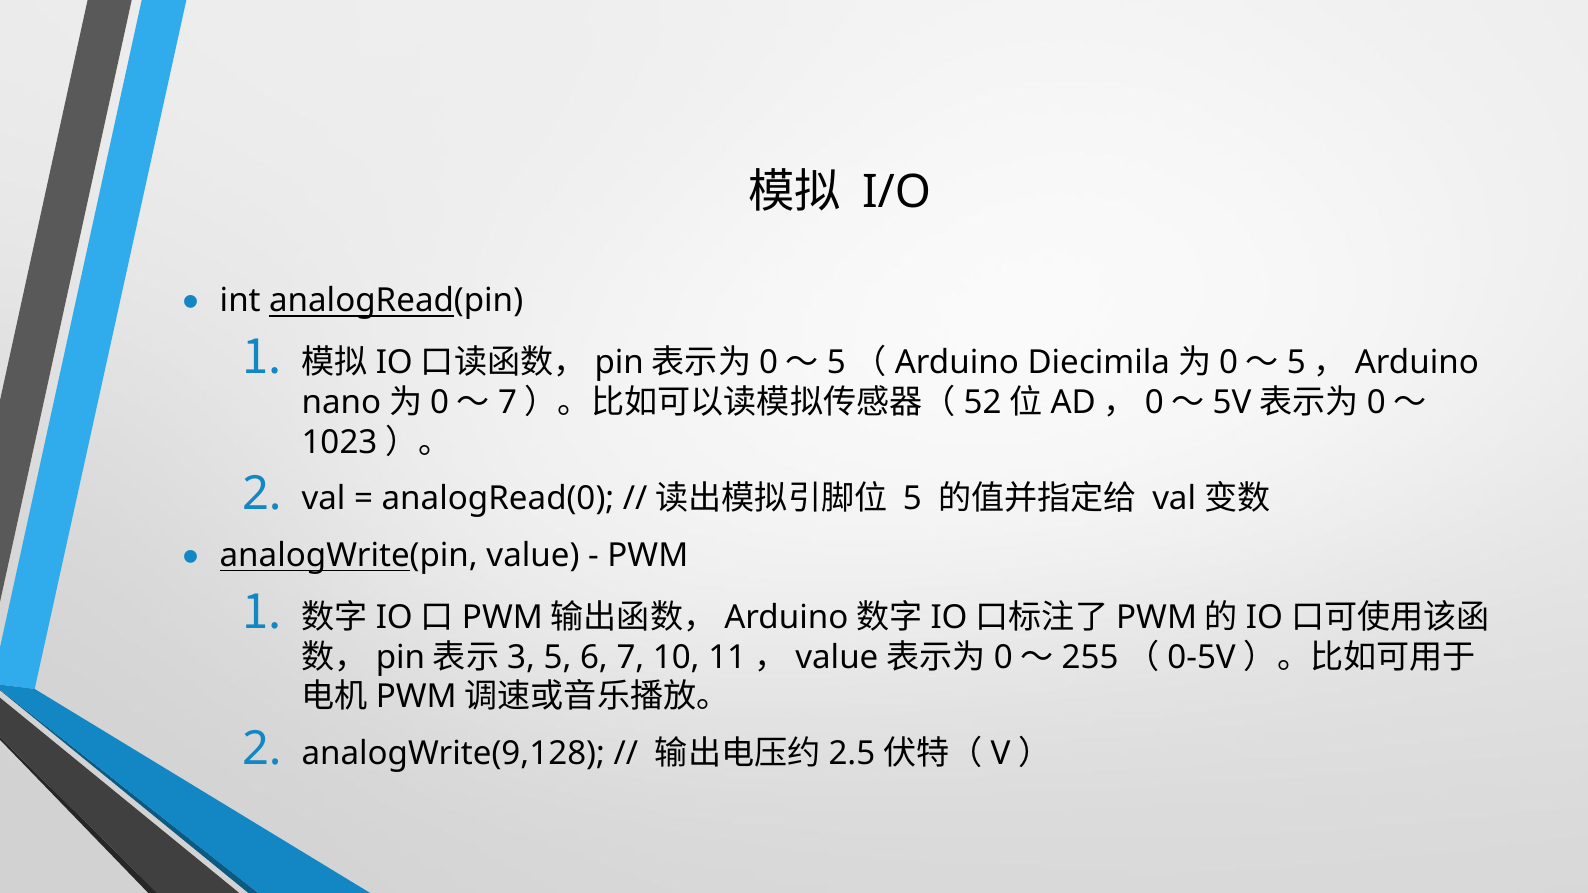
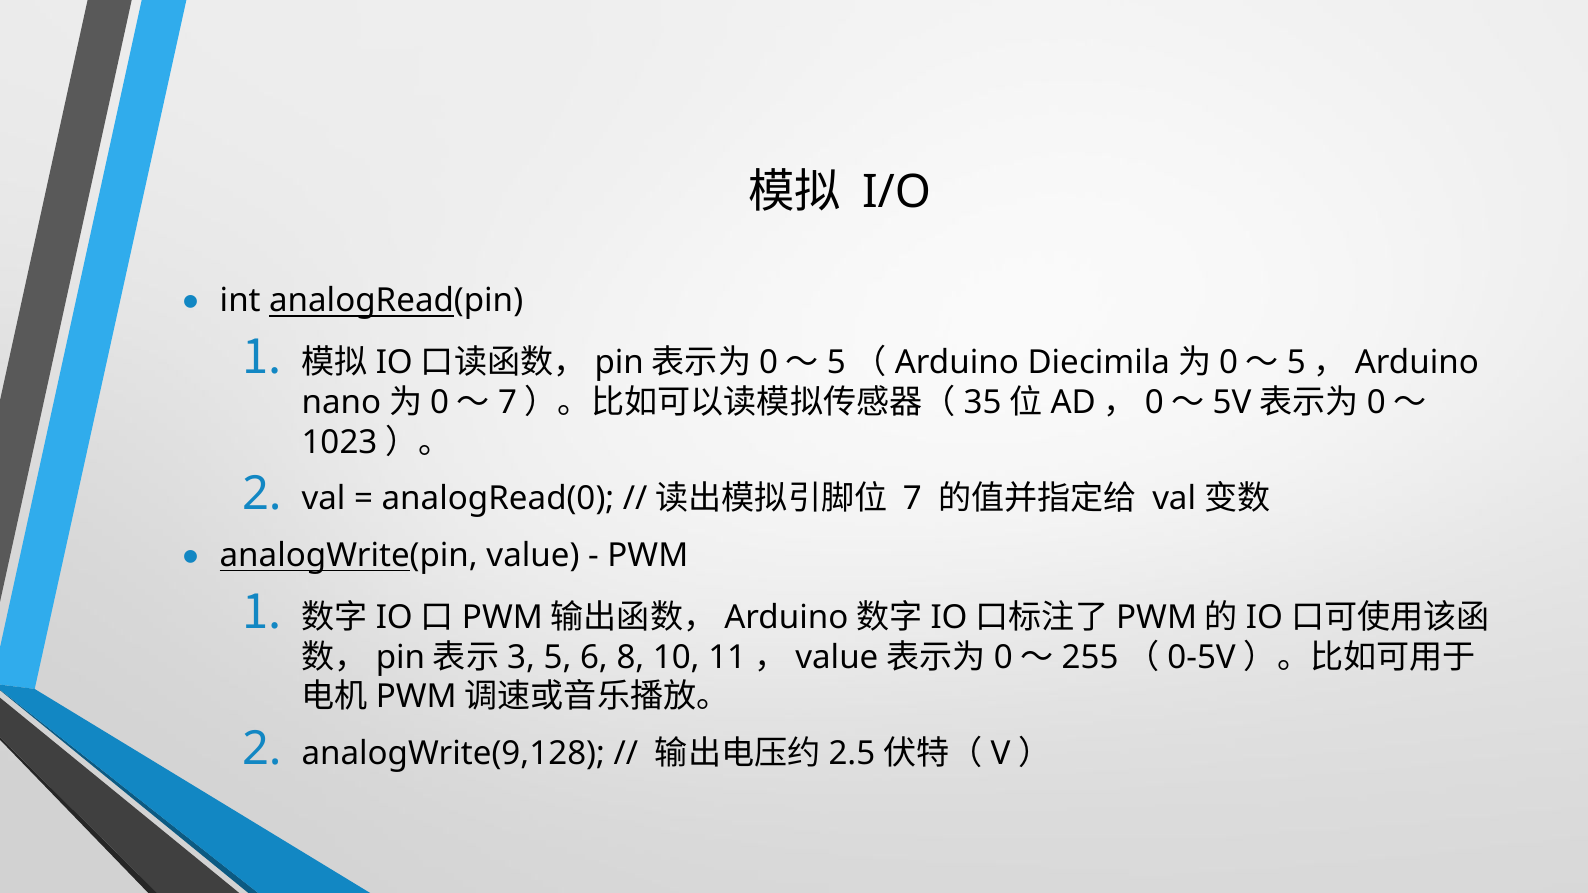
52: 52 -> 35
5 at (912, 499): 5 -> 7
6 7: 7 -> 8
